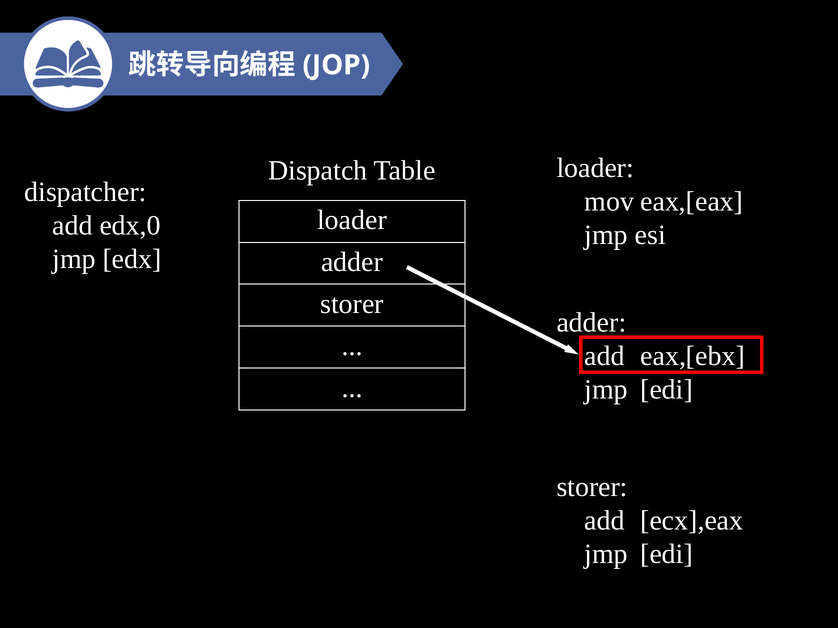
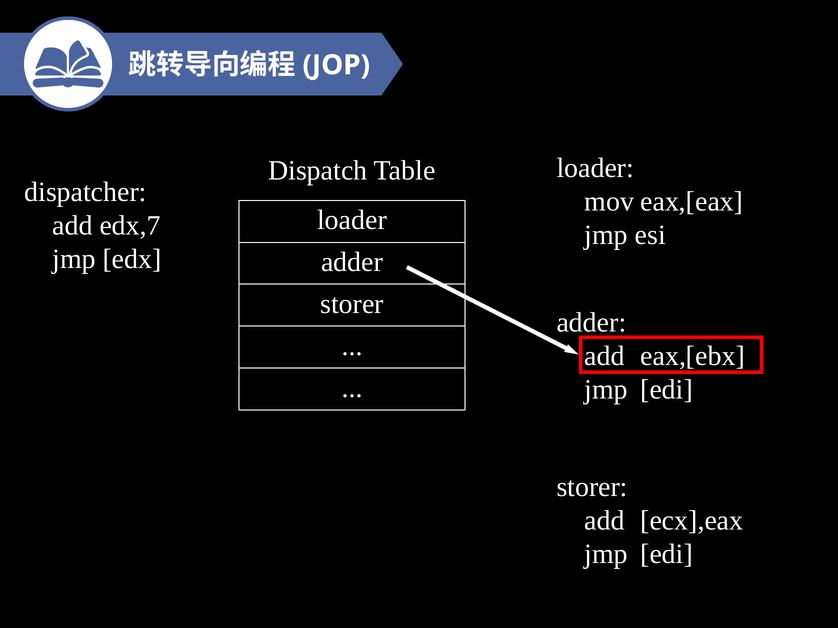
edx,0: edx,0 -> edx,7
